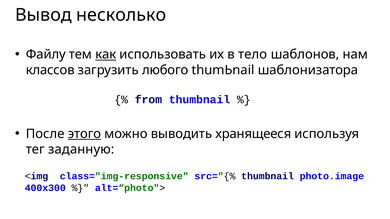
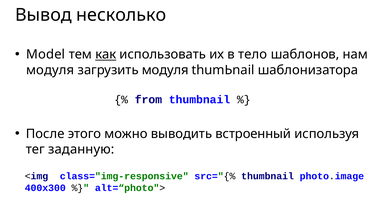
Файлу: Файлу -> Model
классов at (50, 70): классов -> модуля
загрузить любого: любого -> модуля
этого underline: present -> none
хранящееся: хранящееся -> встроенный
